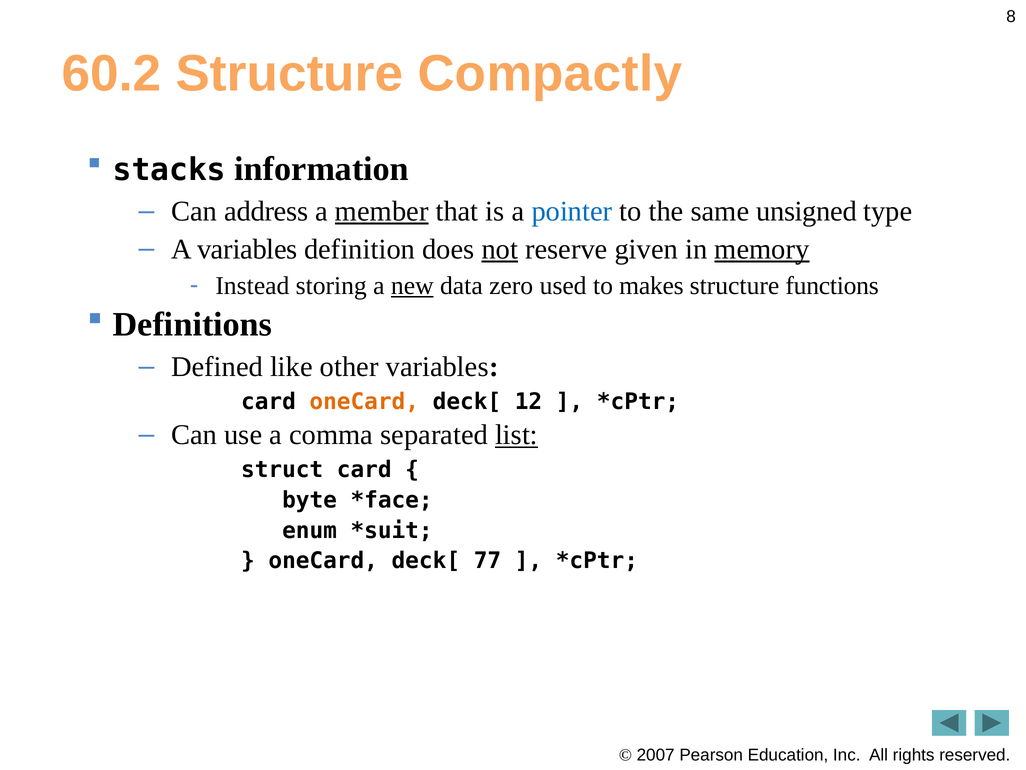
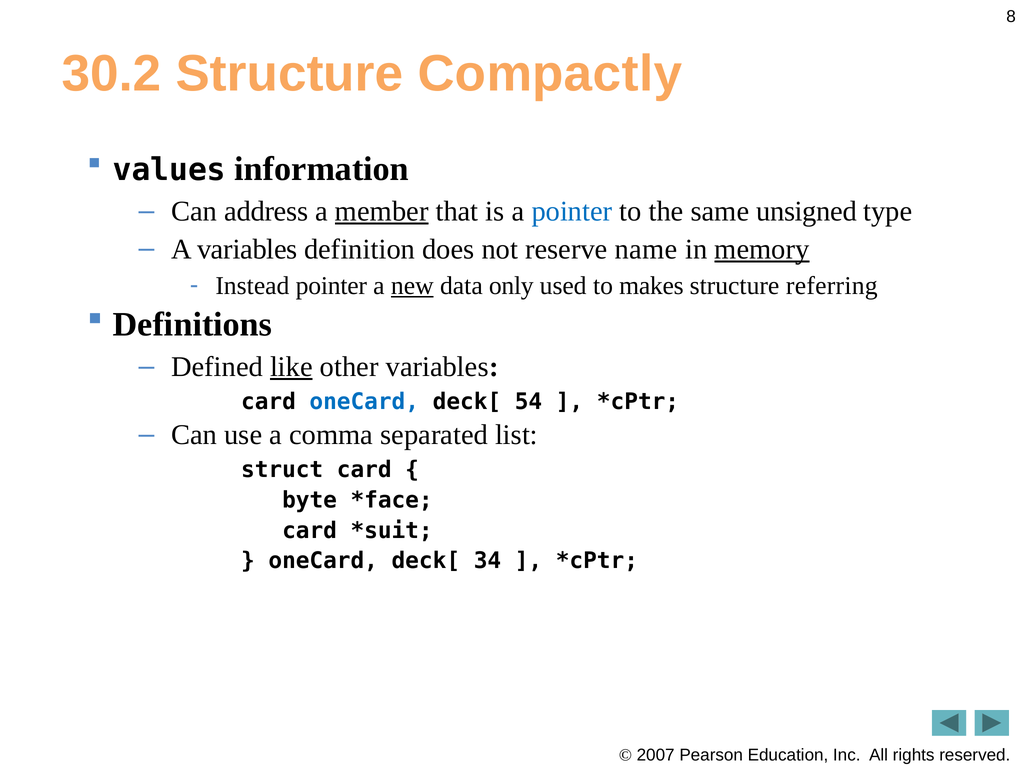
60.2: 60.2 -> 30.2
stacks: stacks -> values
not underline: present -> none
given: given -> name
Instead storing: storing -> pointer
zero: zero -> only
functions: functions -> referring
like underline: none -> present
oneCard at (364, 401) colour: orange -> blue
12: 12 -> 54
list underline: present -> none
enum at (310, 530): enum -> card
77: 77 -> 34
